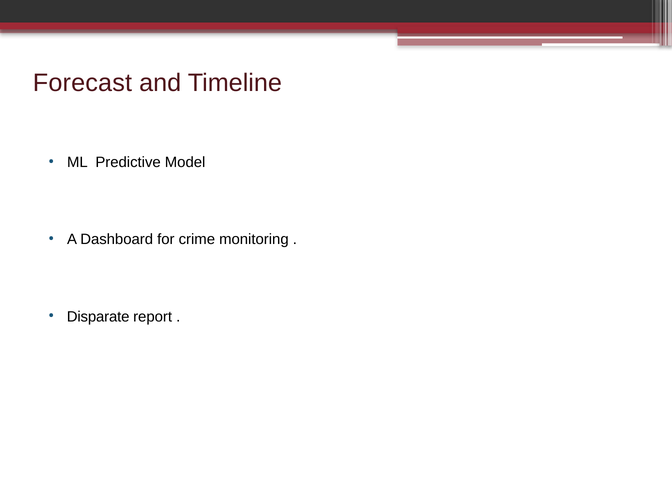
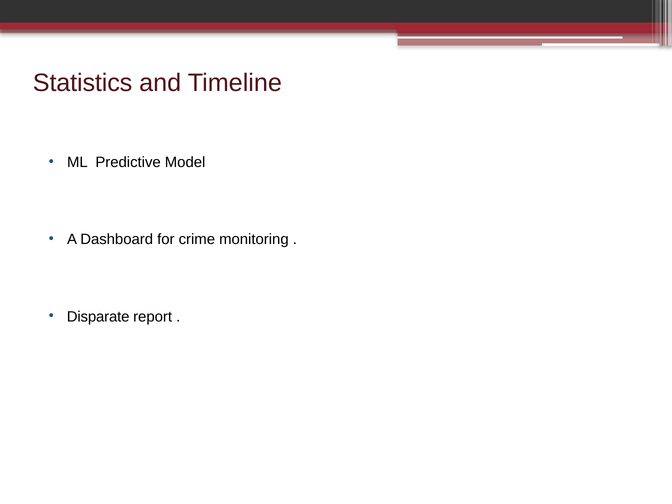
Forecast: Forecast -> Statistics
